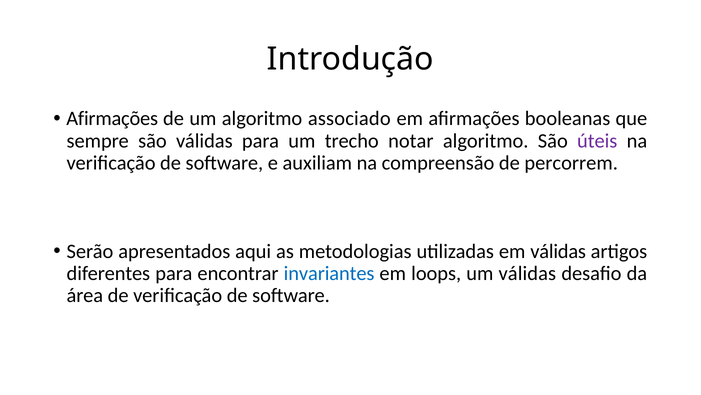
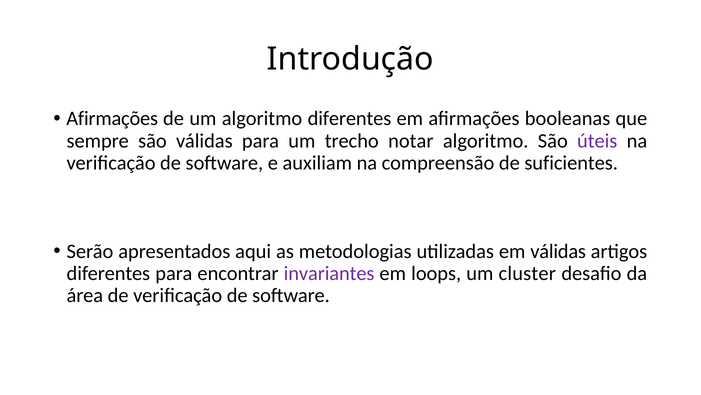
algoritmo associado: associado -> diferentes
percorrem: percorrem -> suficientes
invariantes colour: blue -> purple
um válidas: válidas -> cluster
